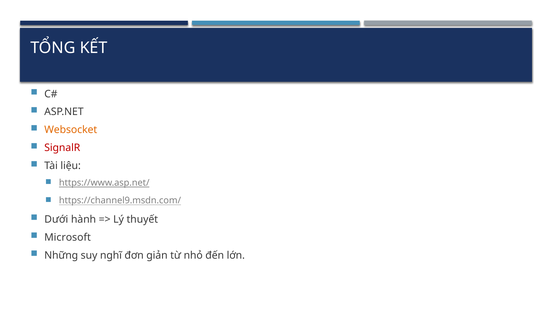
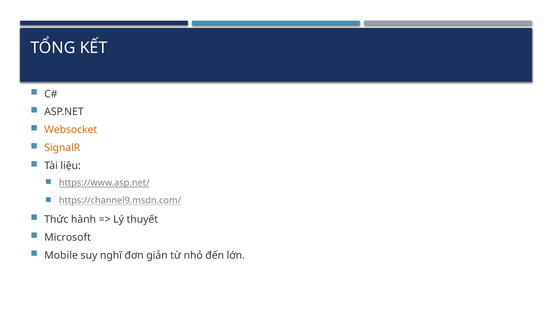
SignalR colour: red -> orange
Dưới: Dưới -> Thức
Những: Những -> Mobile
